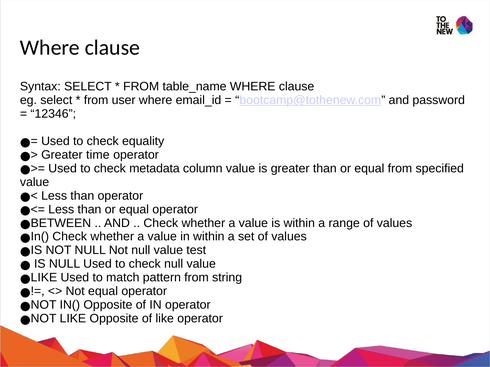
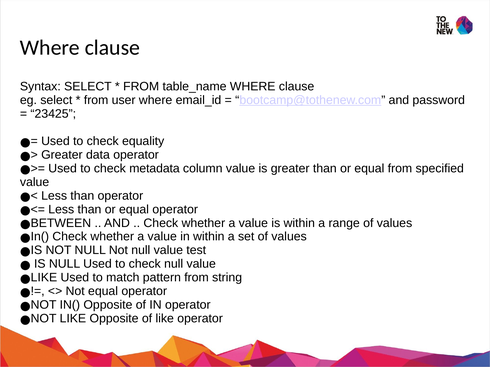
12346: 12346 -> 23425
time: time -> data
